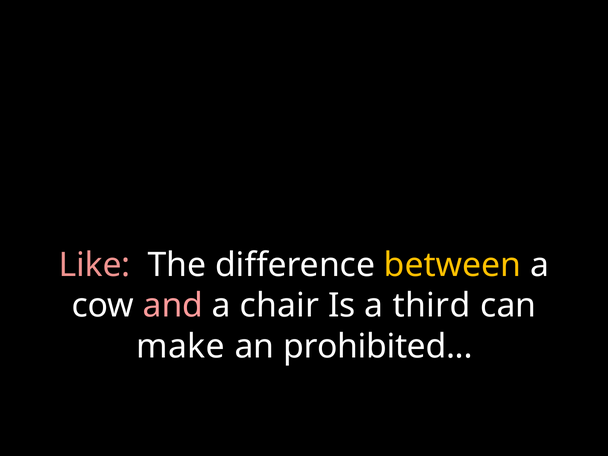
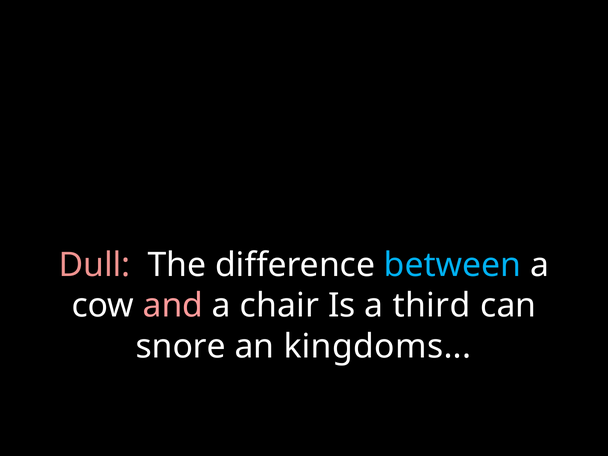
Like: Like -> Dull
between colour: yellow -> light blue
make: make -> snore
prohibited: prohibited -> kingdoms
